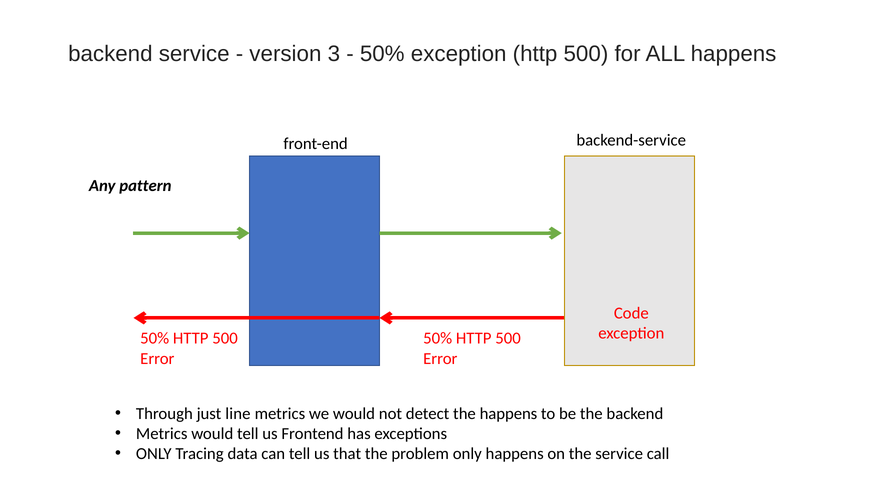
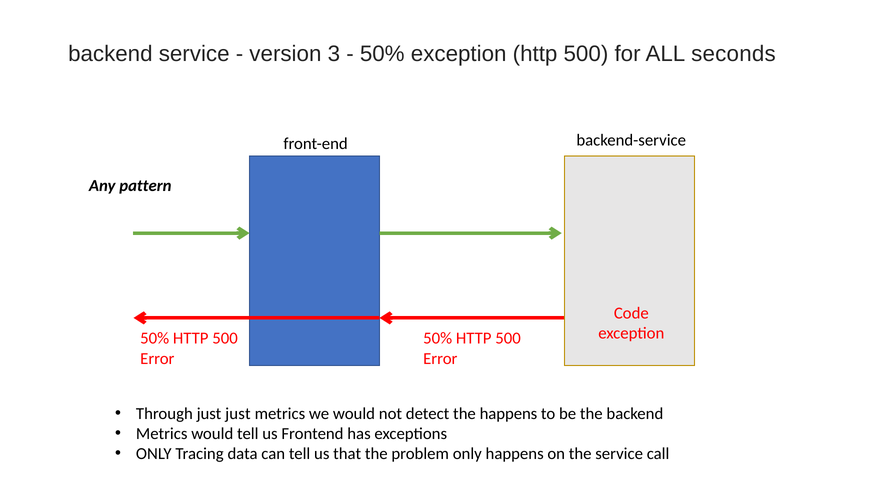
ALL happens: happens -> seconds
just line: line -> just
